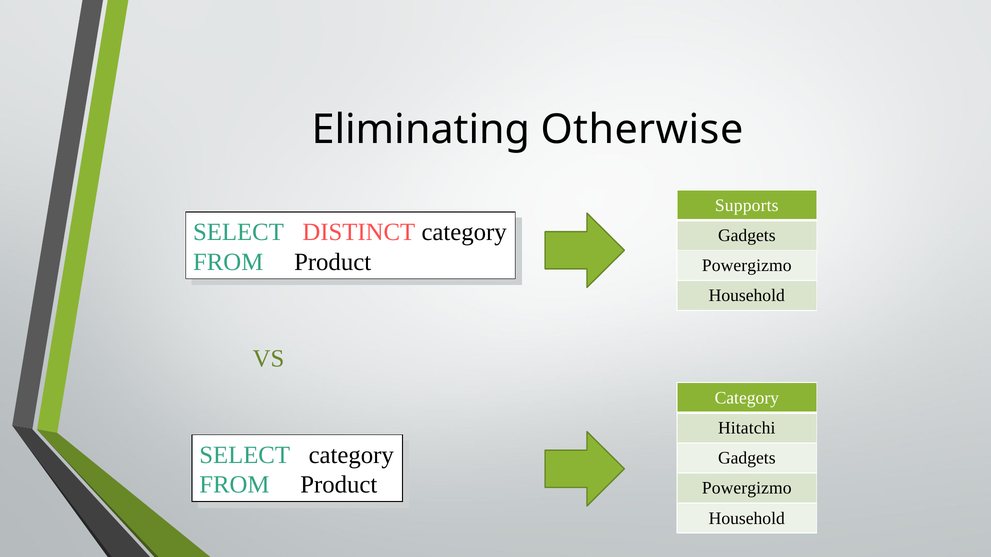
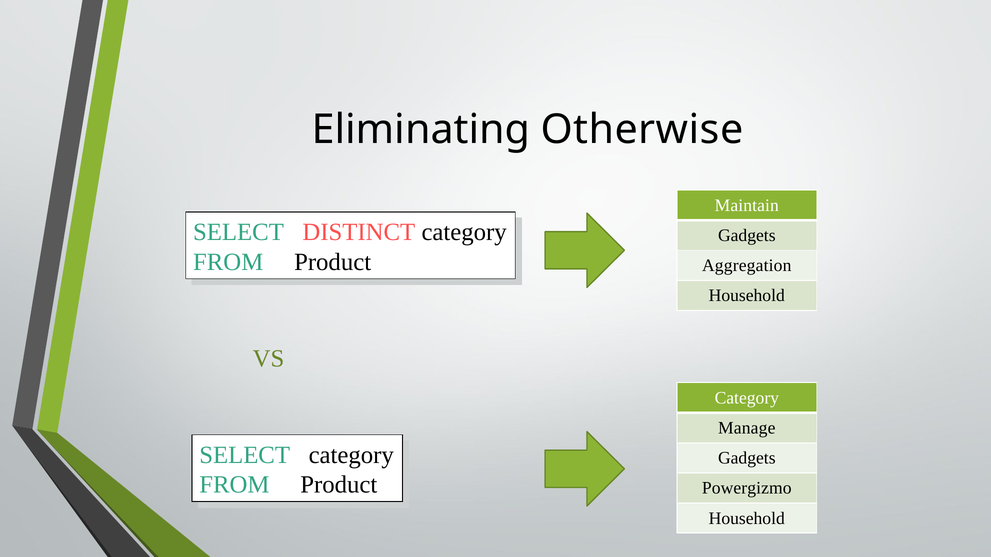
Supports: Supports -> Maintain
Powergizmo at (747, 266): Powergizmo -> Aggregation
Hitatchi: Hitatchi -> Manage
